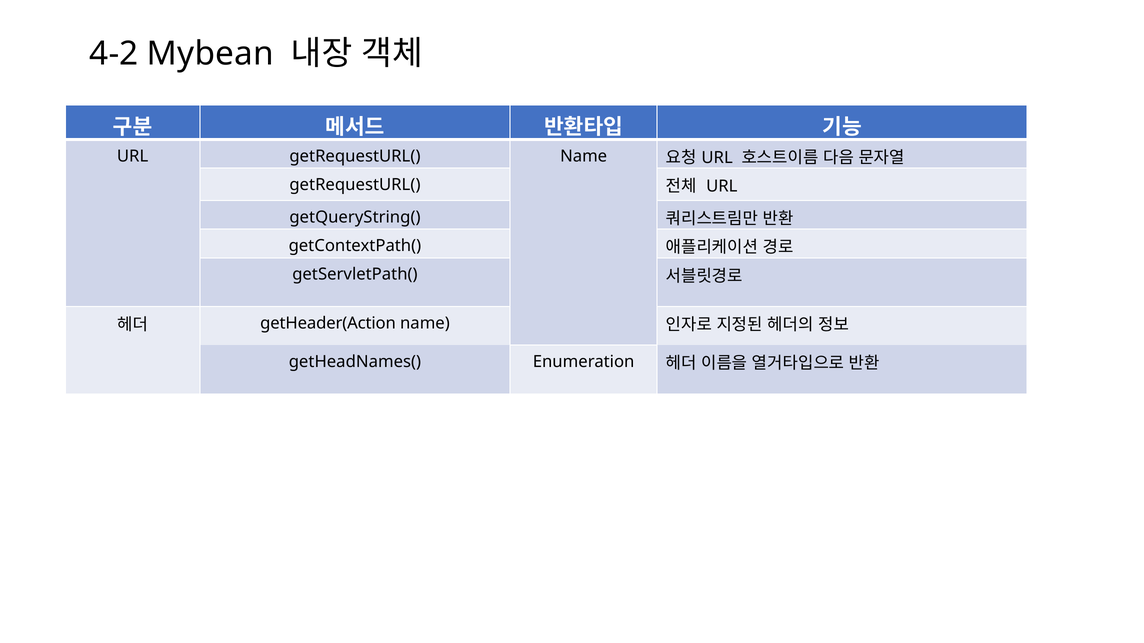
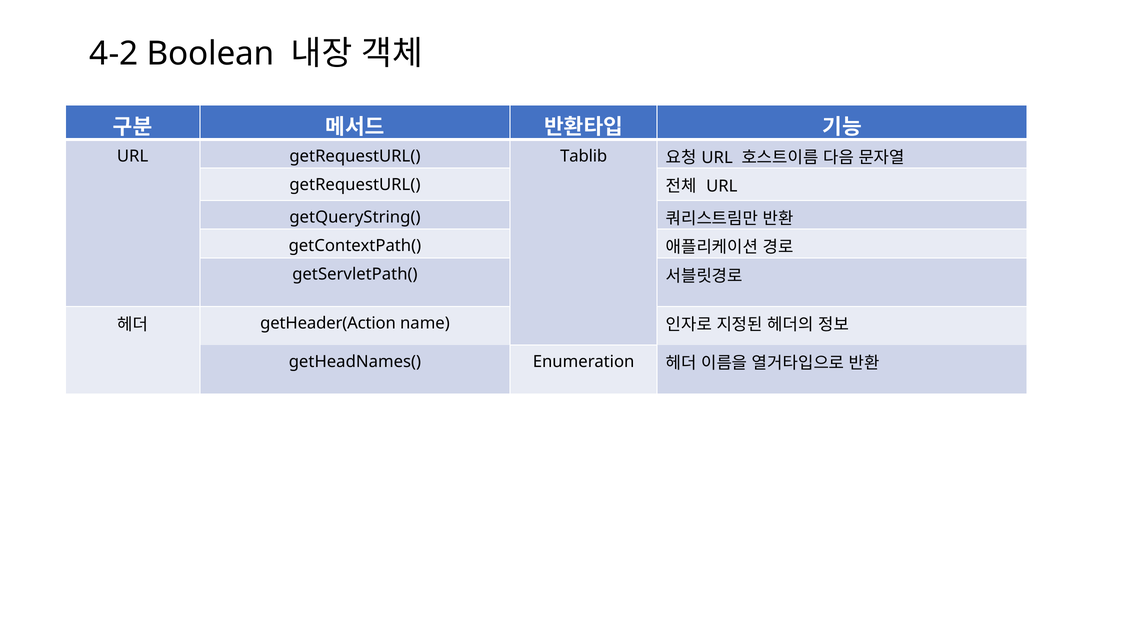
Mybean: Mybean -> Boolean
getRequestURL( Name: Name -> Tablib
